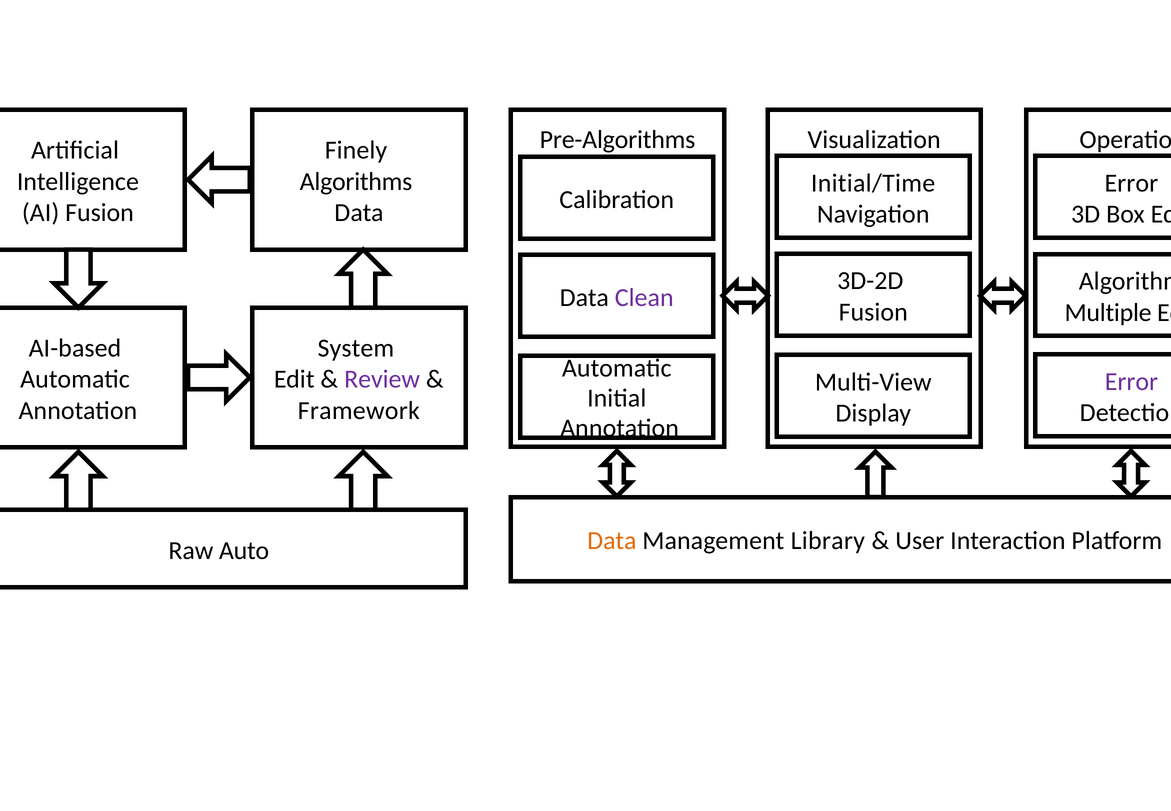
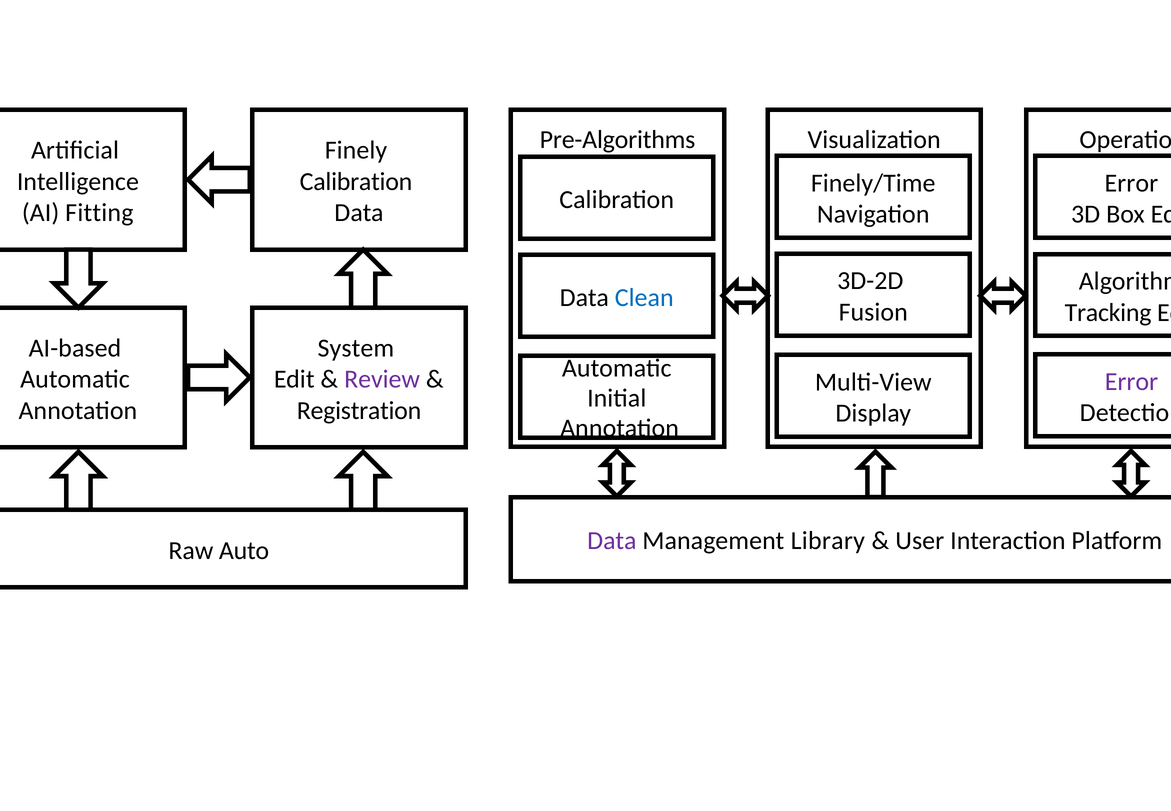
Algorithms at (356, 182): Algorithms -> Calibration
Initial/Time: Initial/Time -> Finely/Time
AI Fusion: Fusion -> Fitting
Clean colour: purple -> blue
Multiple: Multiple -> Tracking
Framework: Framework -> Registration
Data at (612, 541) colour: orange -> purple
